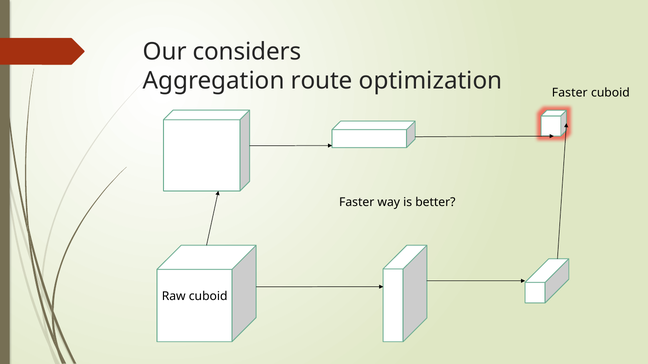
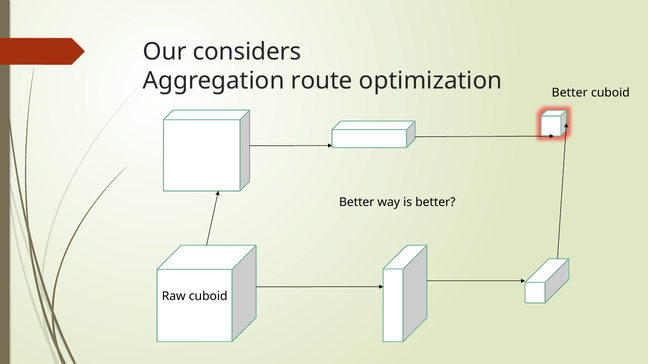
Faster at (570, 93): Faster -> Better
Faster at (357, 202): Faster -> Better
